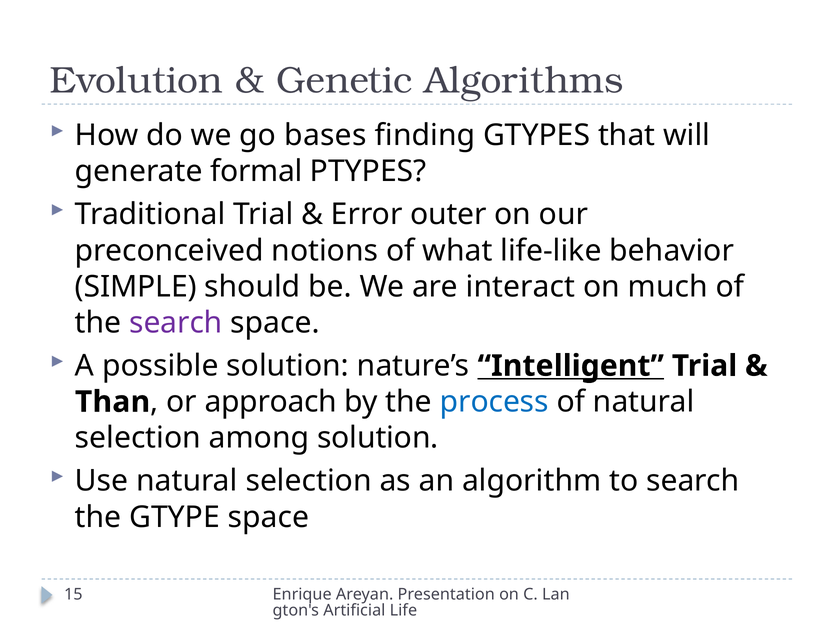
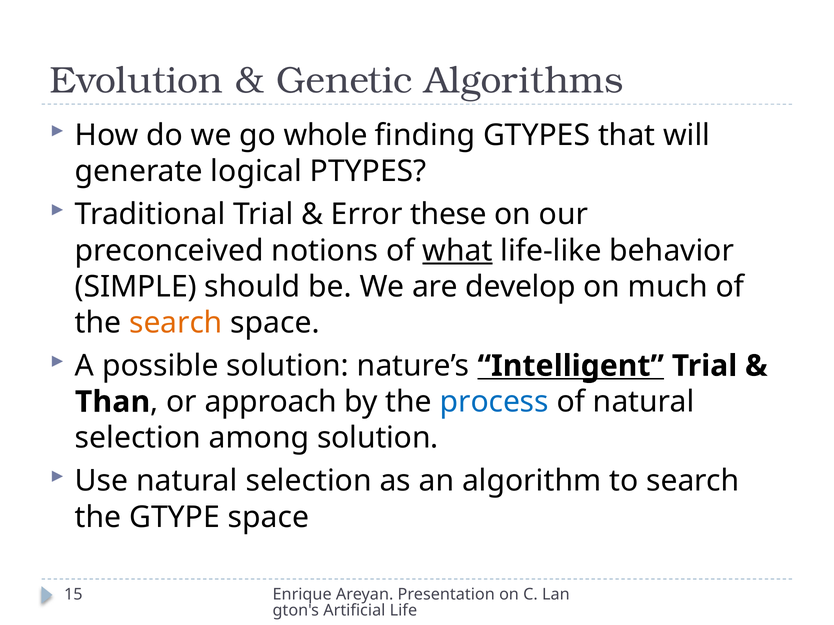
bases: bases -> whole
formal: formal -> logical
outer: outer -> these
what underline: none -> present
interact: interact -> develop
search at (176, 323) colour: purple -> orange
